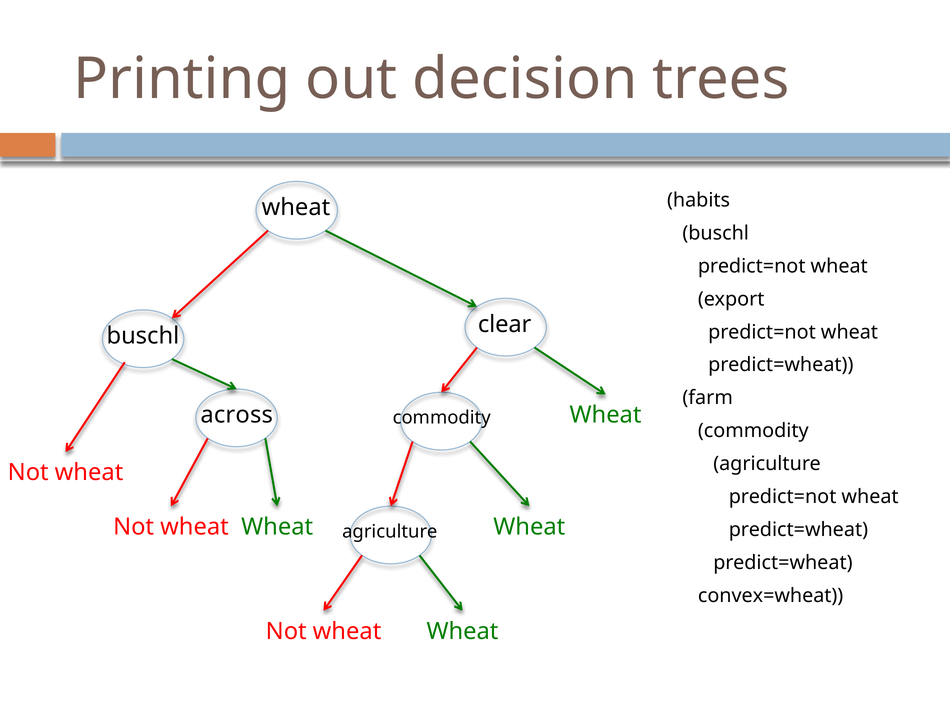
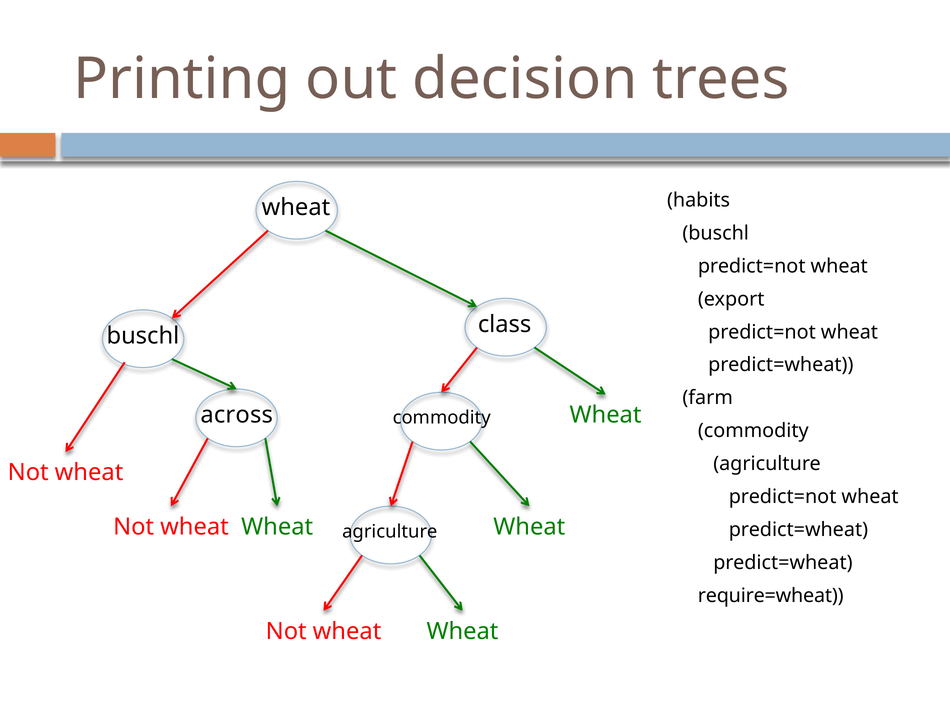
clear: clear -> class
convex=wheat: convex=wheat -> require=wheat
